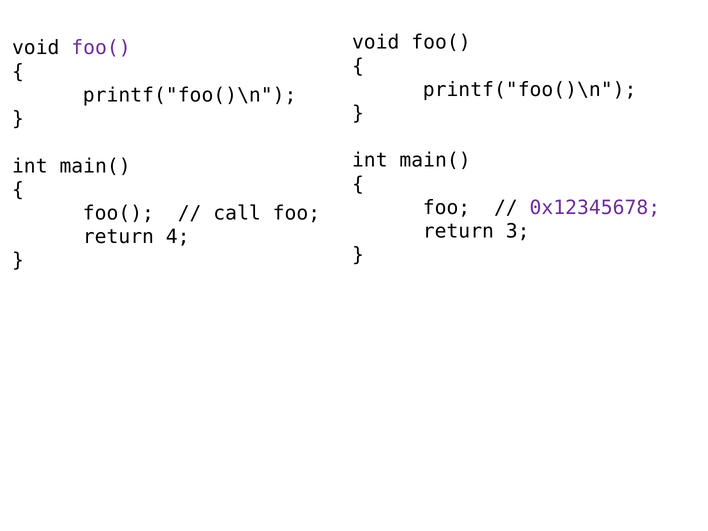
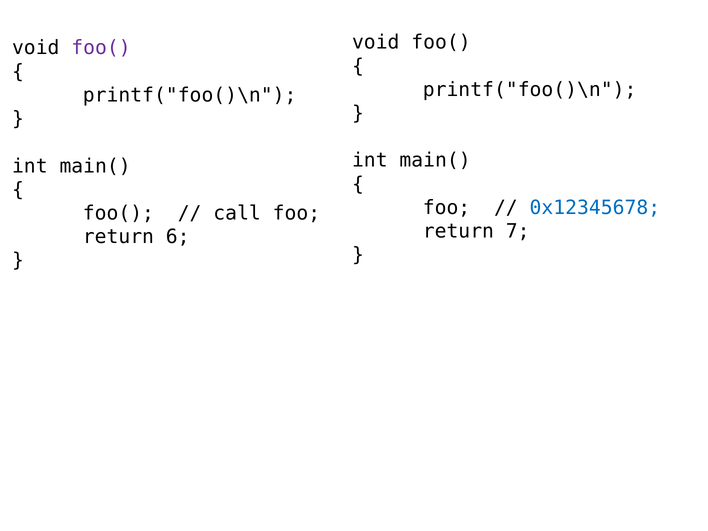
0x12345678 colour: purple -> blue
3: 3 -> 7
4: 4 -> 6
